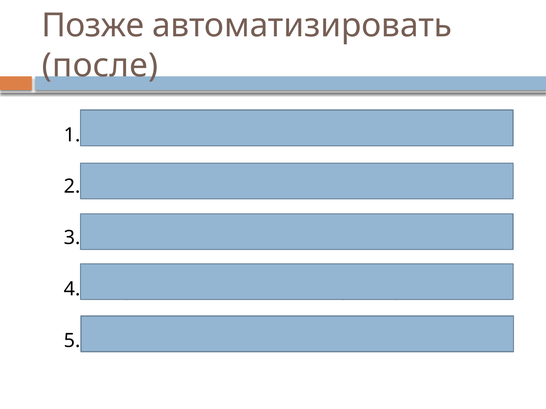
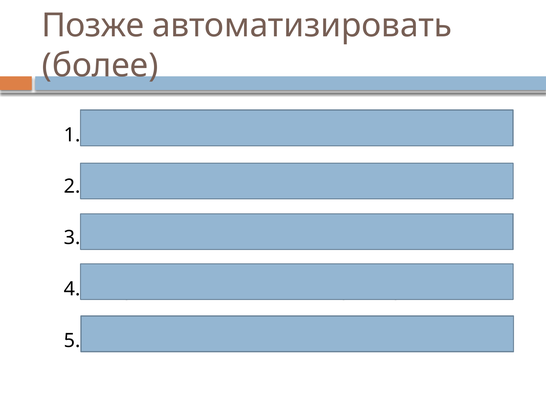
после: после -> более
